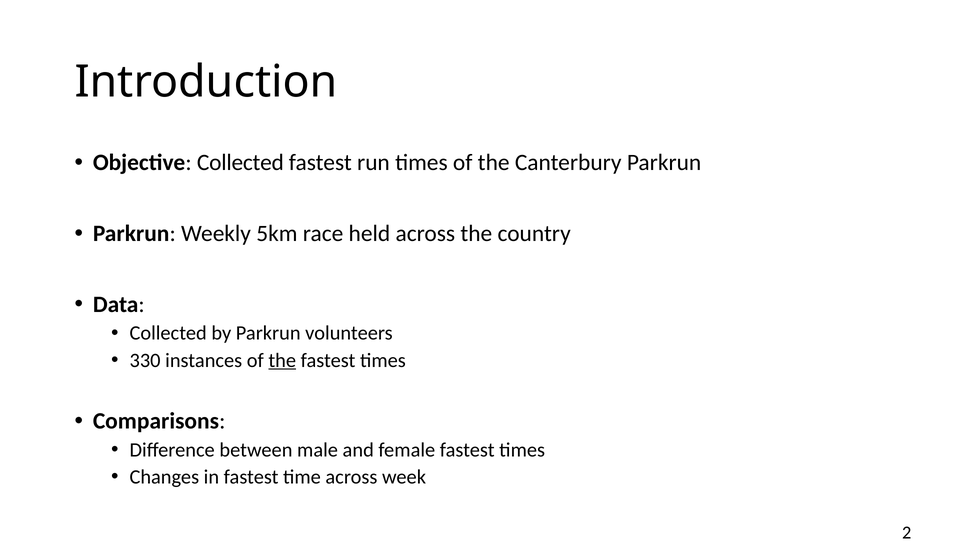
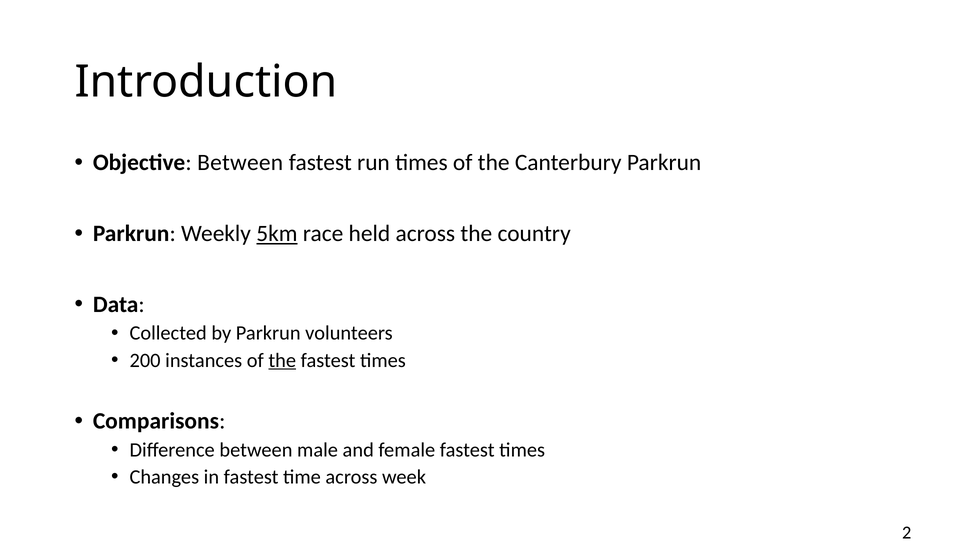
Objective Collected: Collected -> Between
5km underline: none -> present
330: 330 -> 200
